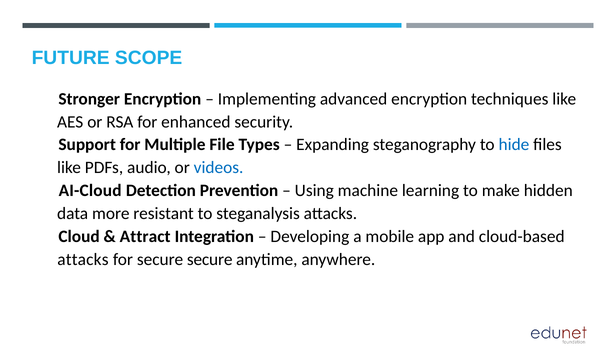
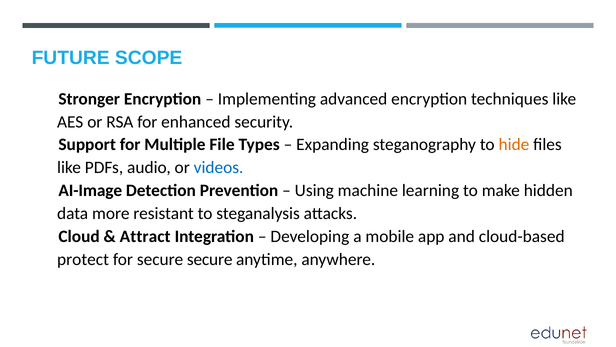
hide colour: blue -> orange
AI-Cloud: AI-Cloud -> AI-Image
attacks at (83, 259): attacks -> protect
